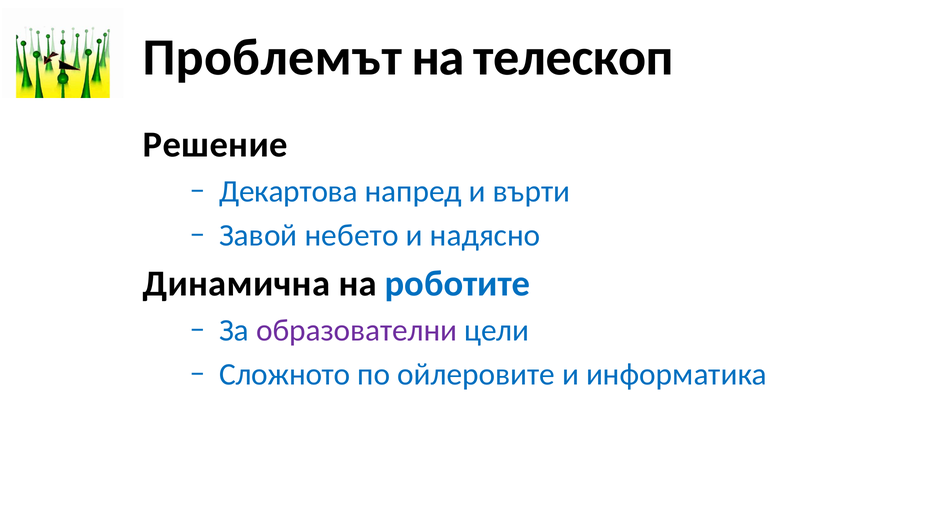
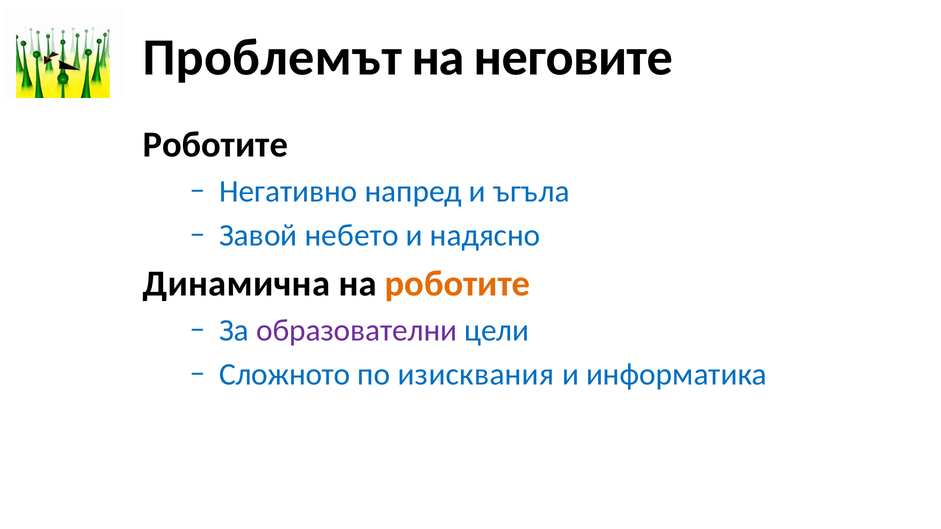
телескоп: телескоп -> неговите
Решение at (215, 145): Решение -> Роботите
Декартова: Декартова -> Негативно
върти: върти -> ъгъла
роботите at (458, 284) colour: blue -> orange
ойлеровите: ойлеровите -> изисквания
